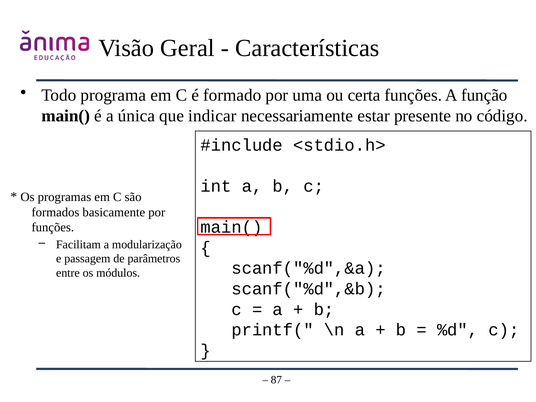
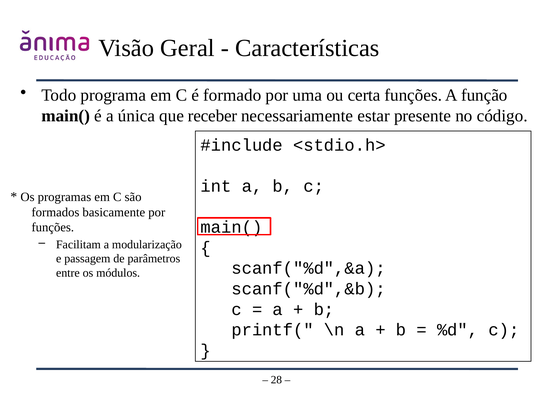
indicar: indicar -> receber
87: 87 -> 28
